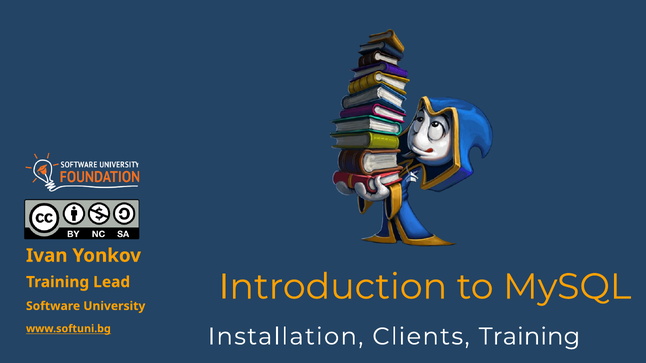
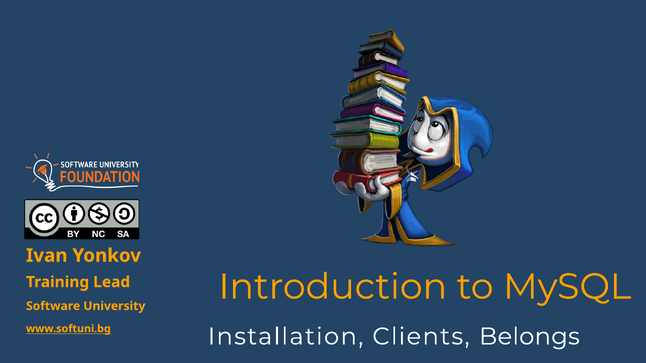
Clients Training: Training -> Belongs
